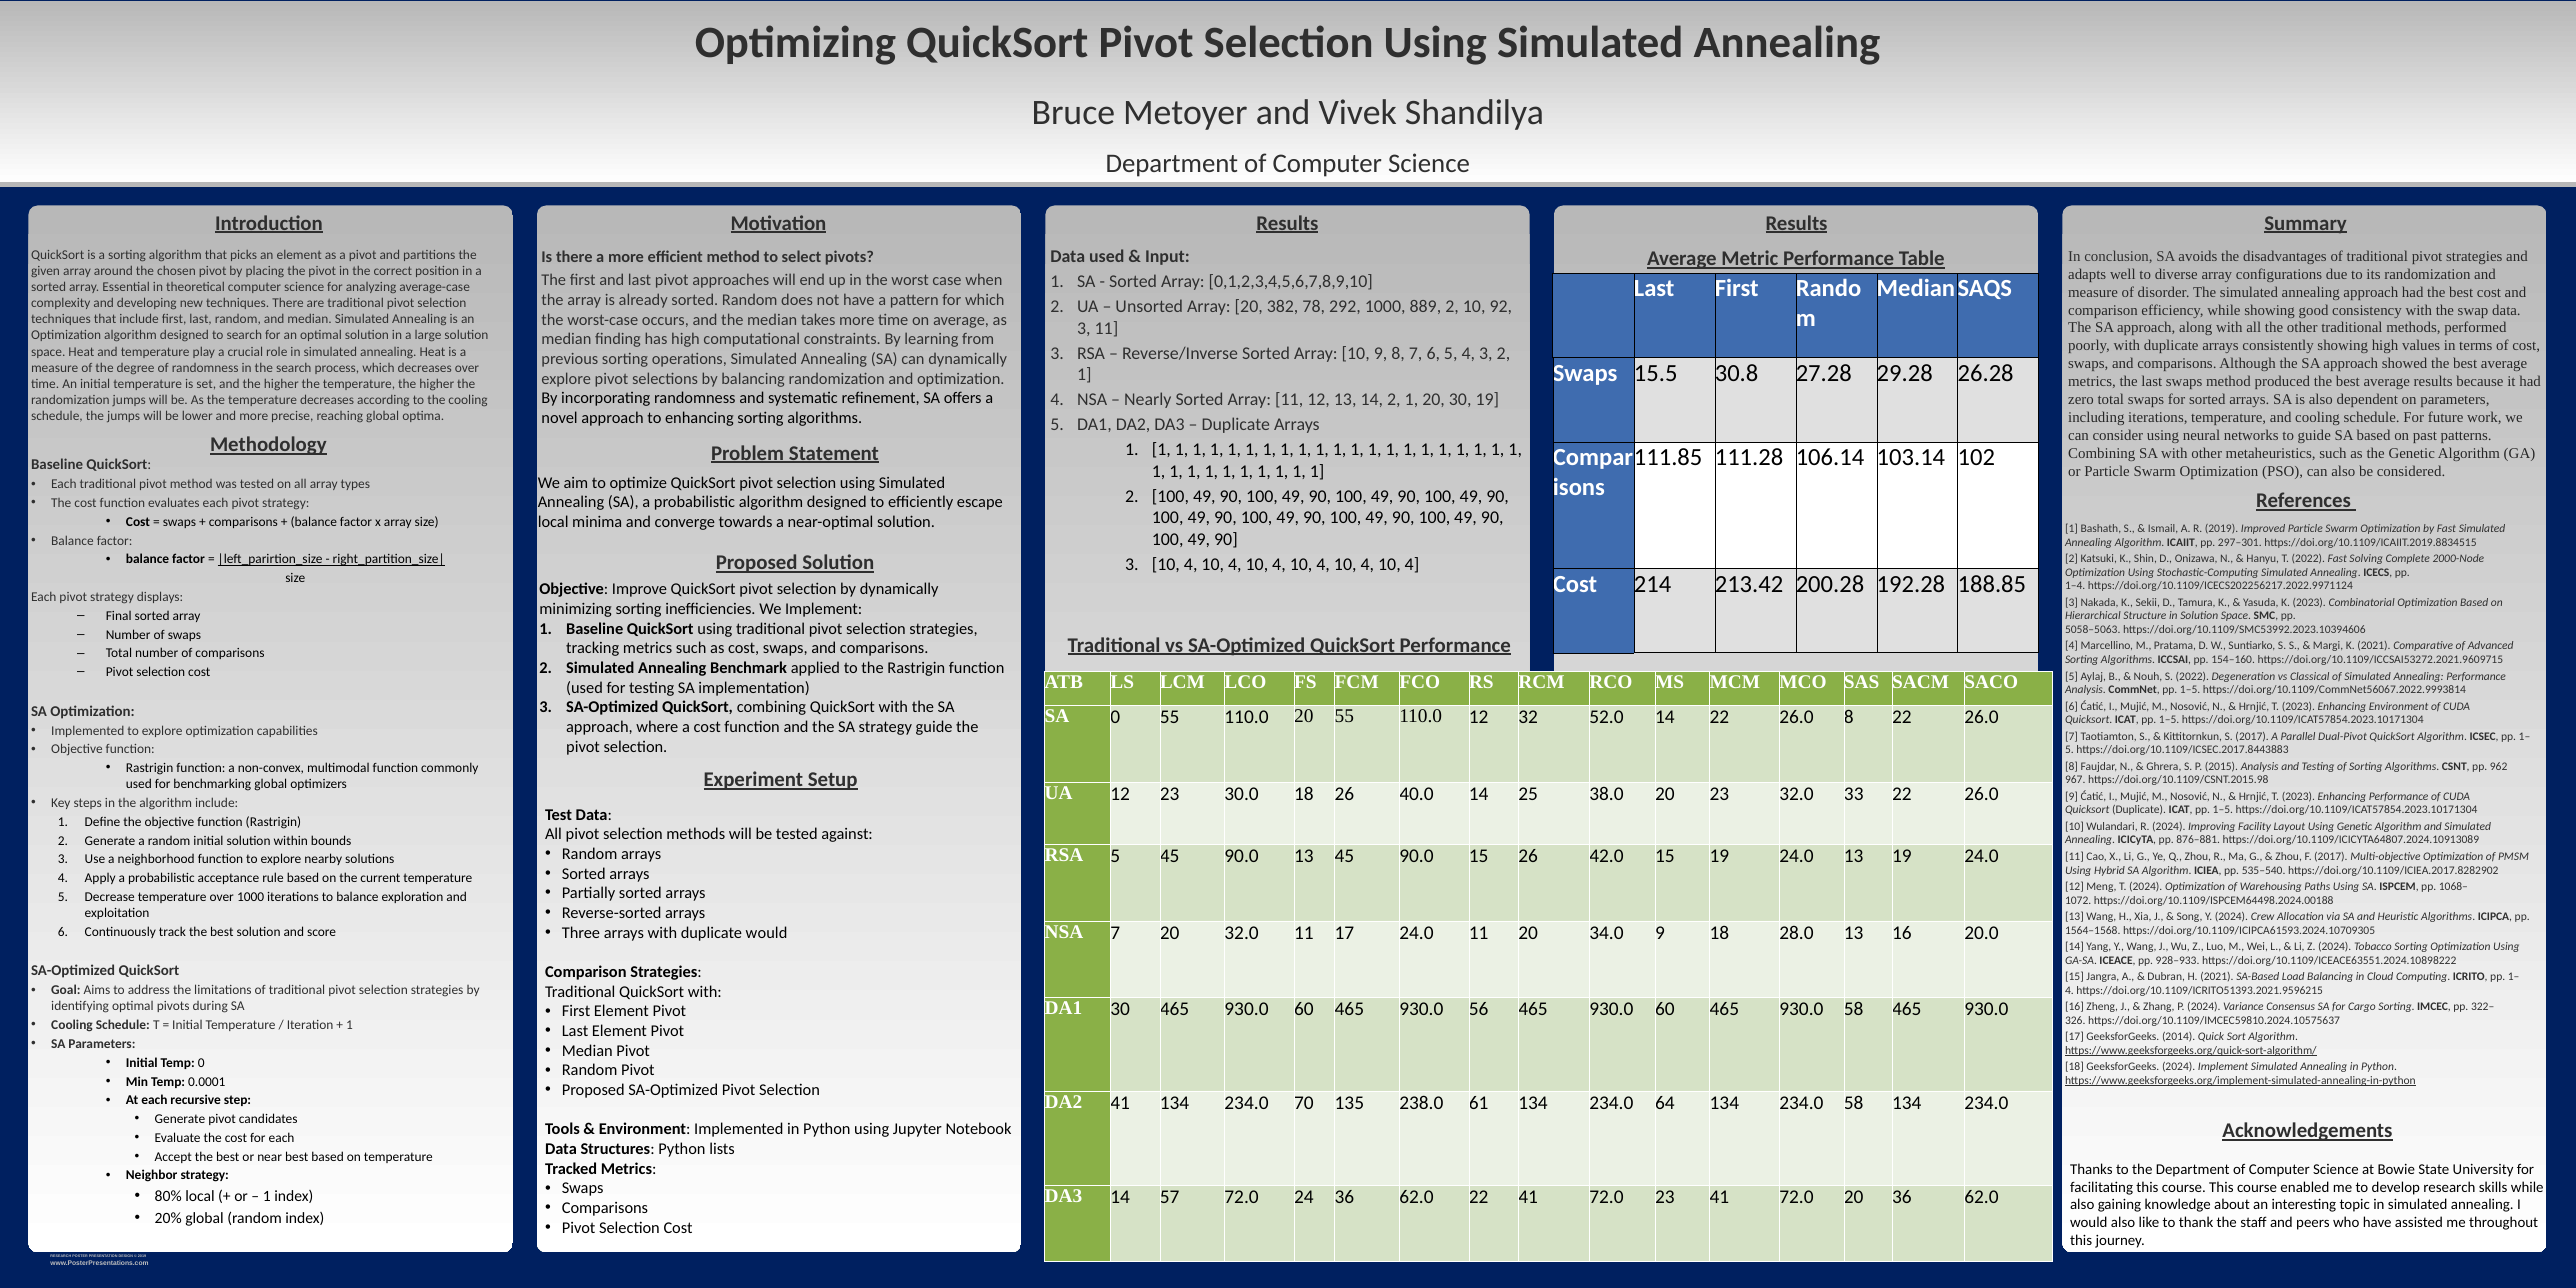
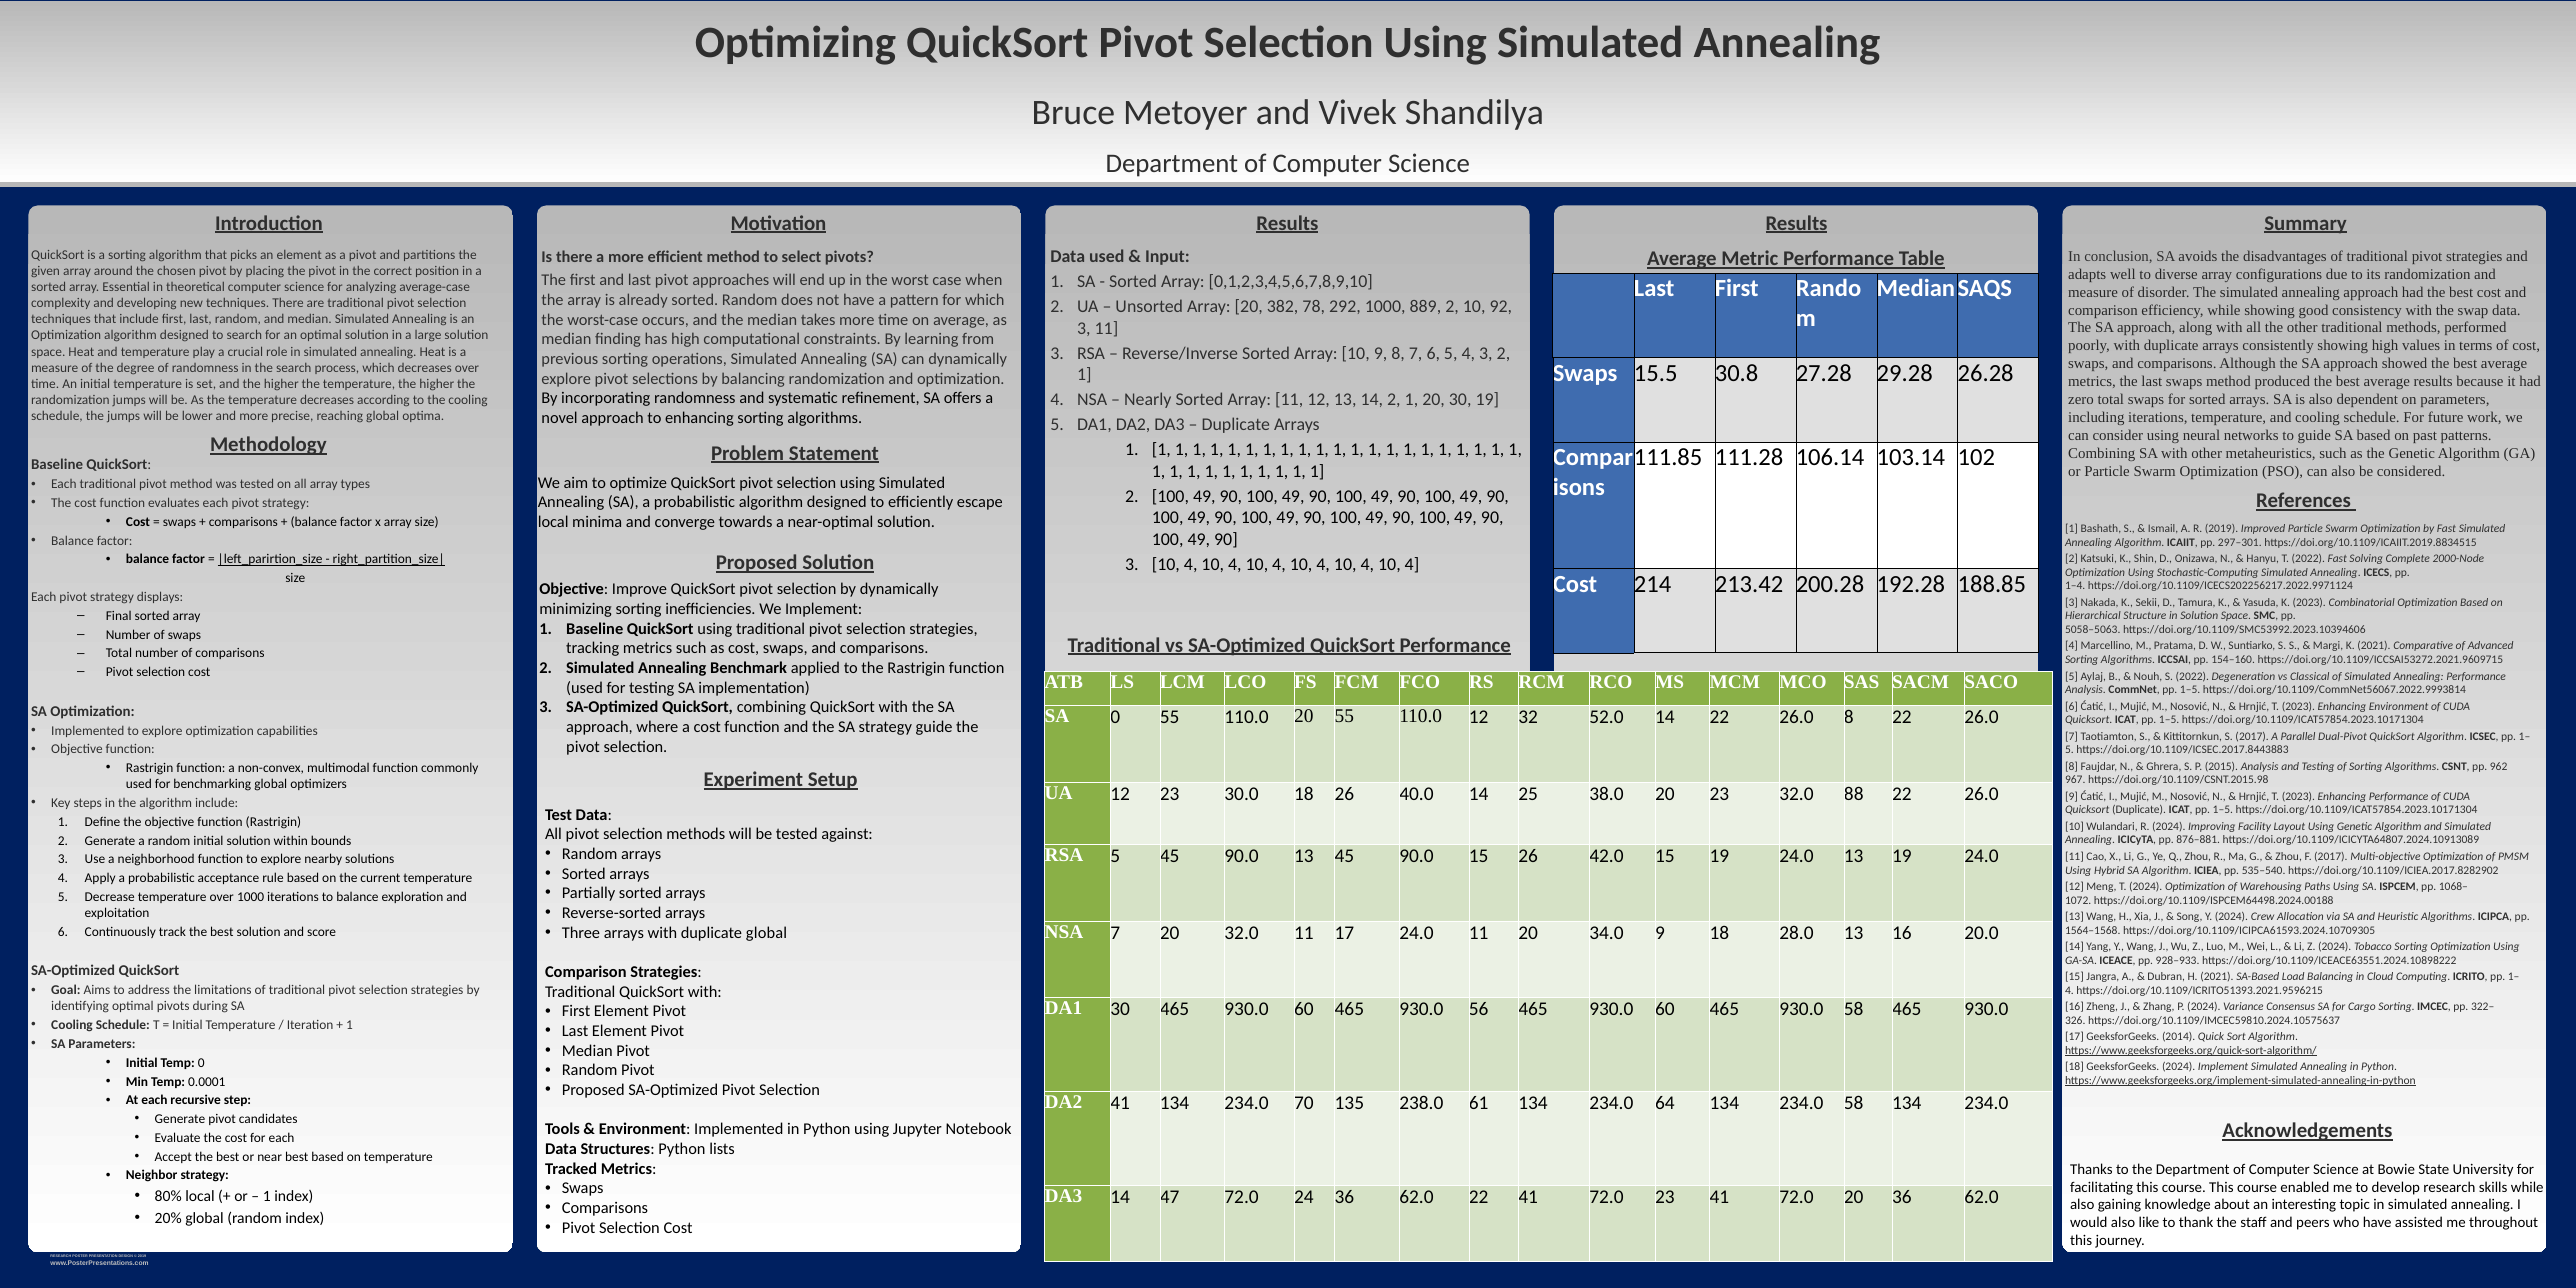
33: 33 -> 88
duplicate would: would -> global
57: 57 -> 47
